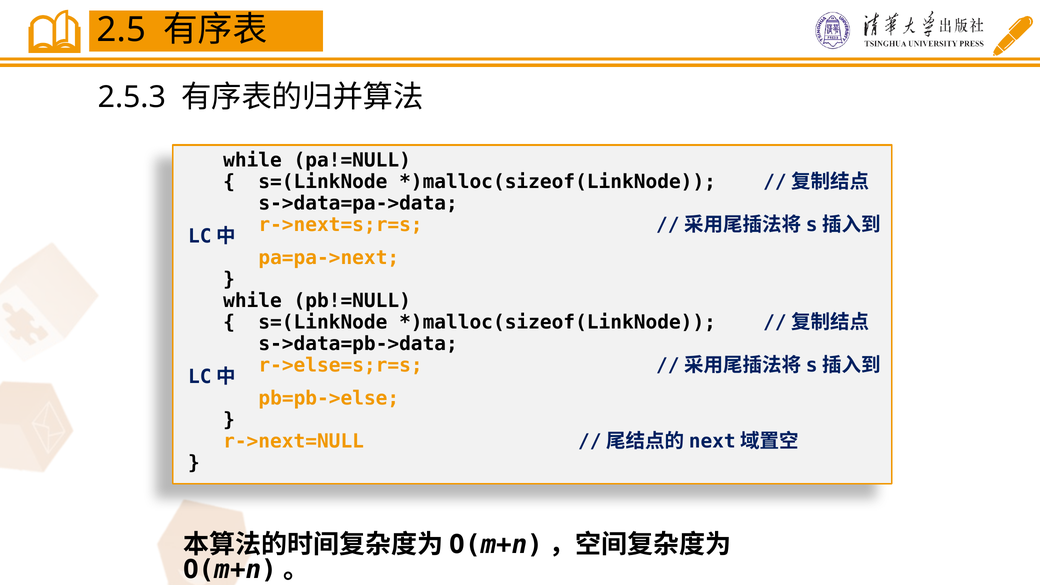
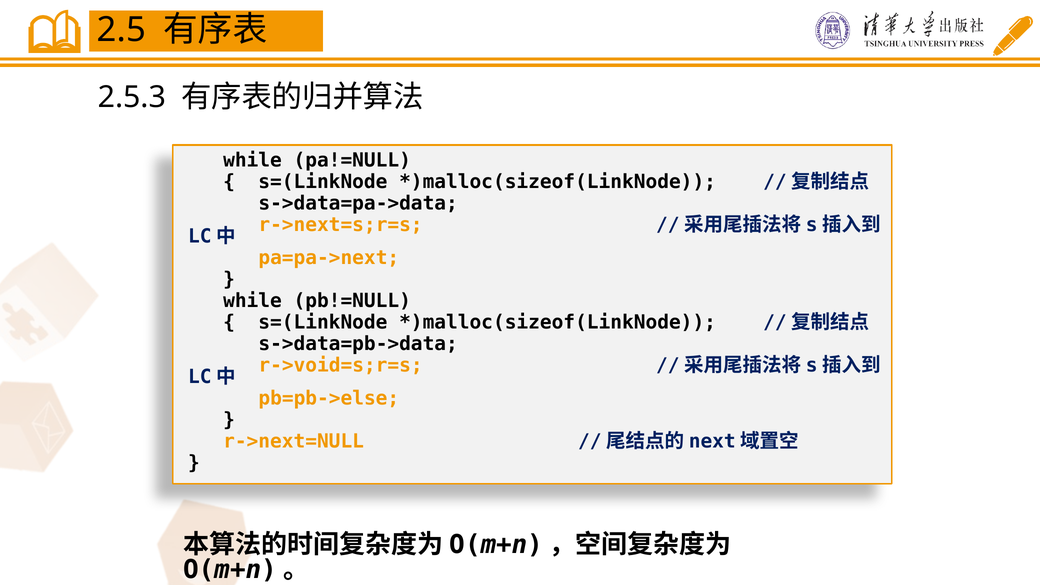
r->else=s;r=s: r->else=s;r=s -> r->void=s;r=s
